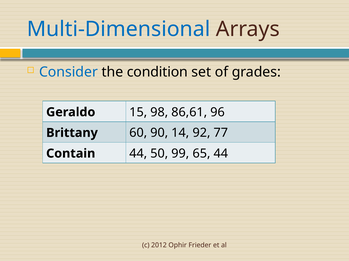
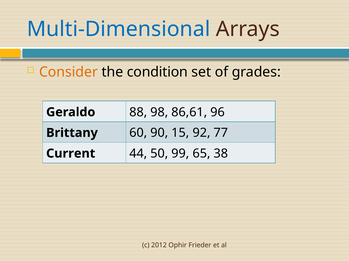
Consider colour: blue -> orange
15: 15 -> 88
14: 14 -> 15
Contain: Contain -> Current
65 44: 44 -> 38
